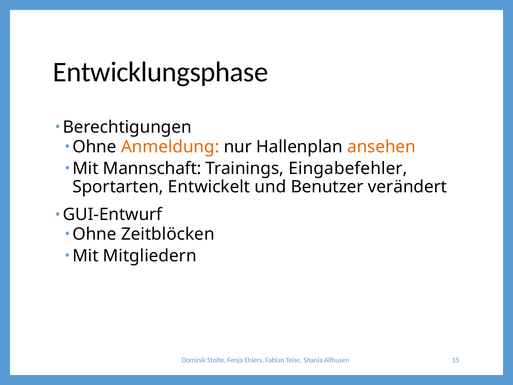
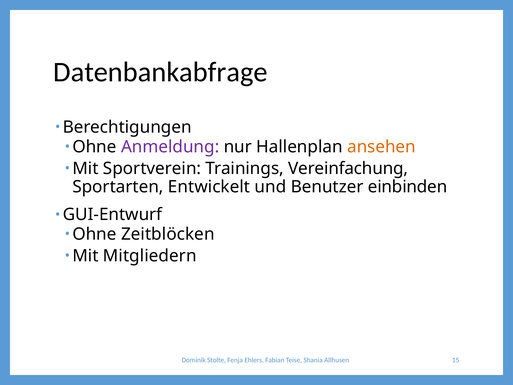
Entwicklungsphase: Entwicklungsphase -> Datenbankabfrage
Anmeldung colour: orange -> purple
Mannschaft: Mannschaft -> Sportverein
Eingabefehler: Eingabefehler -> Vereinfachung
verändert: verändert -> einbinden
